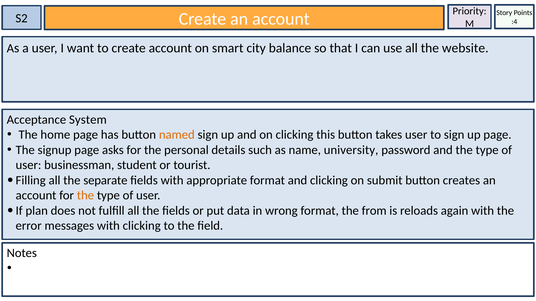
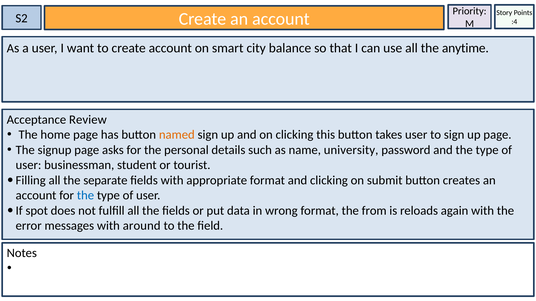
website: website -> anytime
System: System -> Review
the at (85, 196) colour: orange -> blue
plan: plan -> spot
with clicking: clicking -> around
